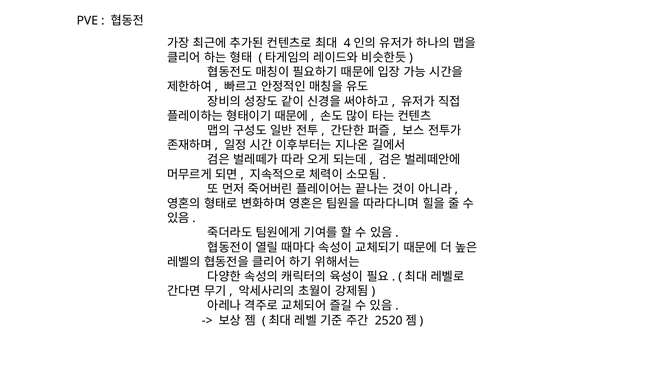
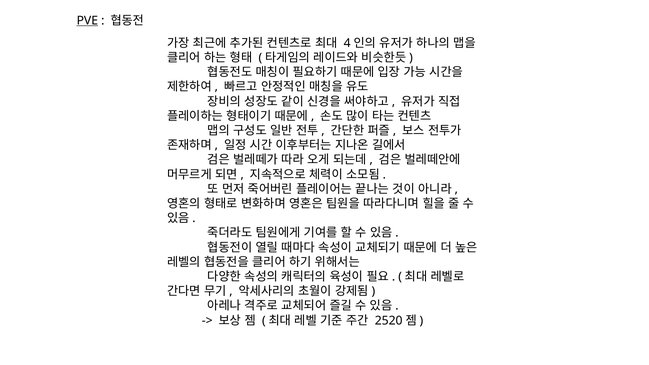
PVE underline: none -> present
